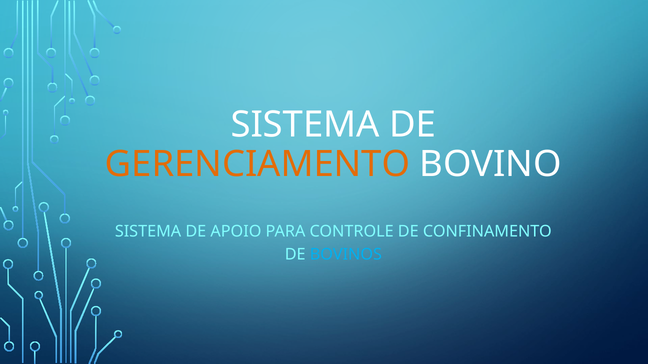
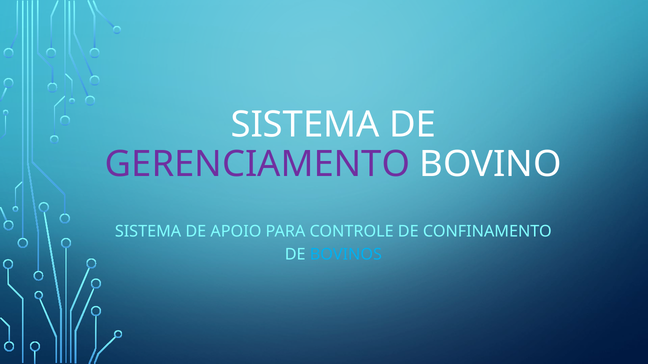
GERENCIAMENTO colour: orange -> purple
